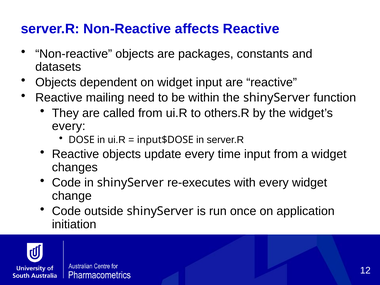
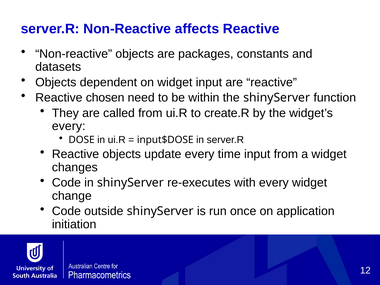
mailing: mailing -> chosen
others.R: others.R -> create.R
